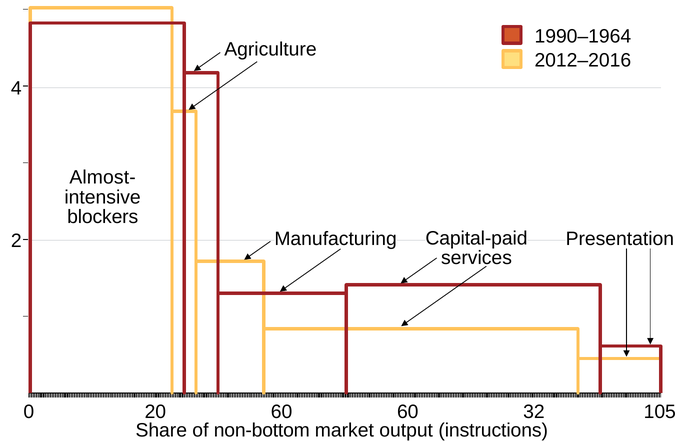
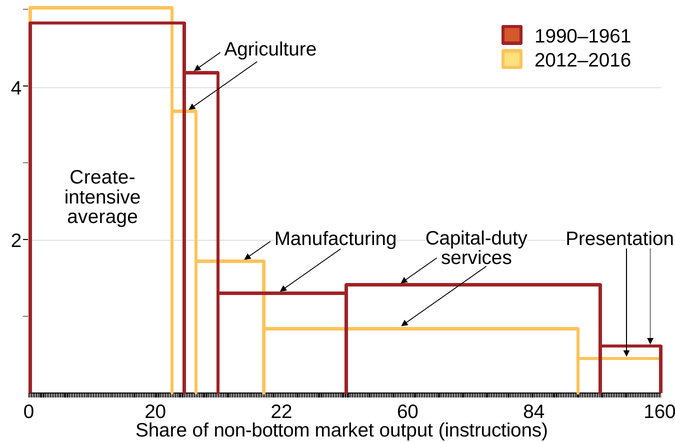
1990–1964: 1990–1964 -> 1990–1961
Almost-: Almost- -> Create-
blockers: blockers -> average
Capital-paid: Capital-paid -> Capital-duty
20 60: 60 -> 22
32: 32 -> 84
105: 105 -> 160
